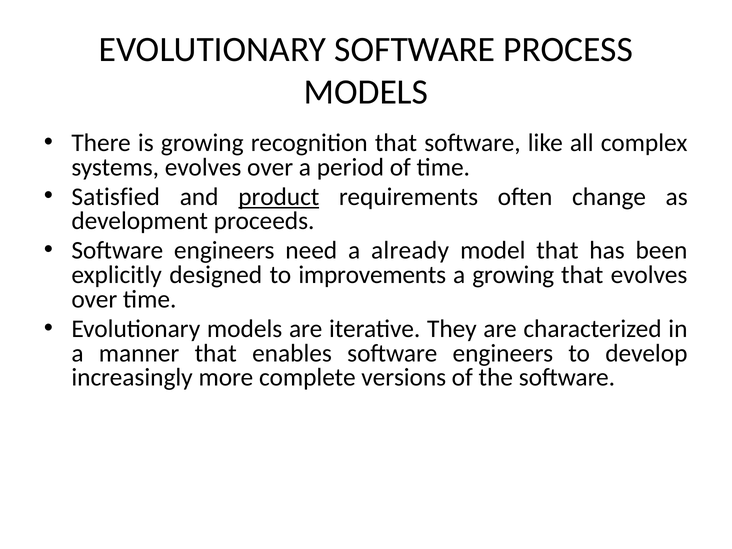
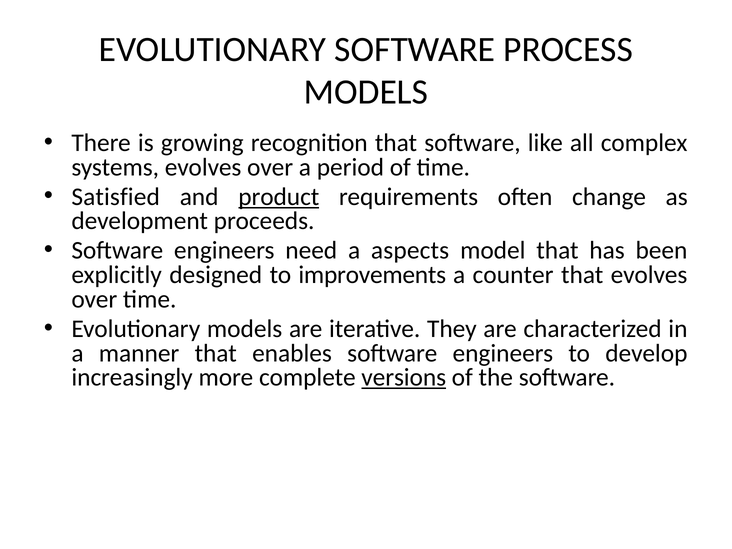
already: already -> aspects
a growing: growing -> counter
versions underline: none -> present
